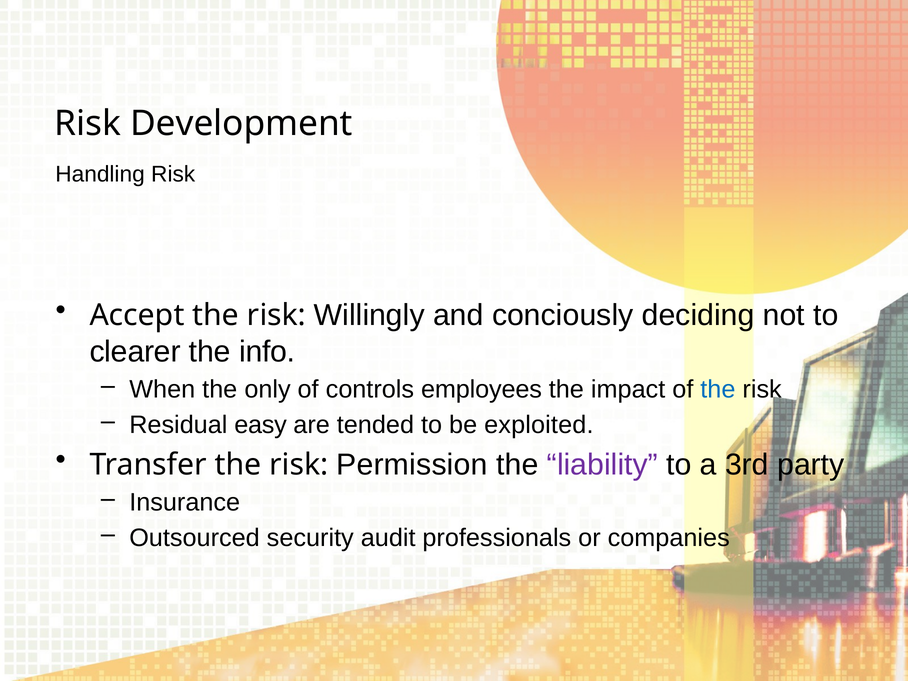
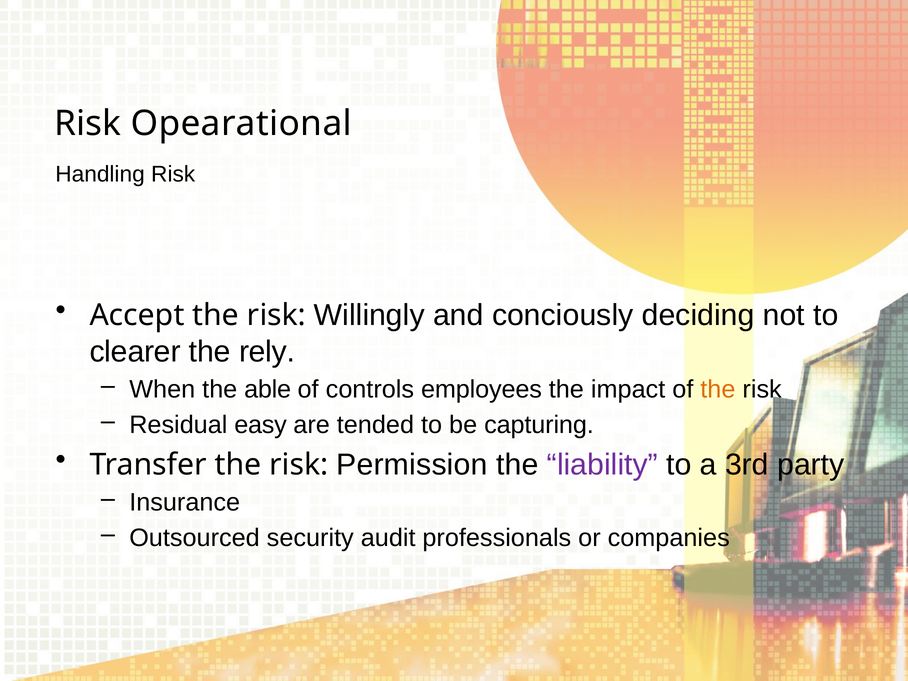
Development: Development -> Opearational
info: info -> rely
only: only -> able
the at (718, 390) colour: blue -> orange
exploited: exploited -> capturing
